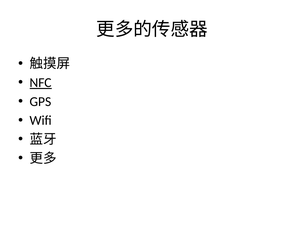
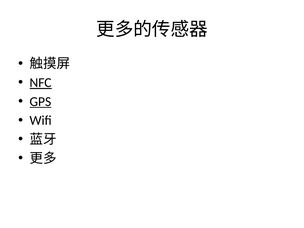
GPS underline: none -> present
